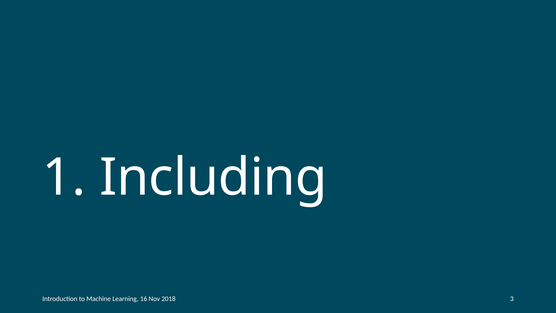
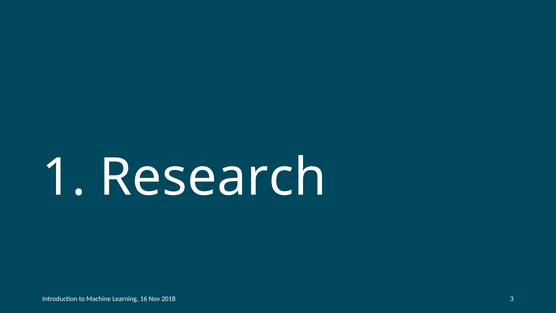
Including: Including -> Research
